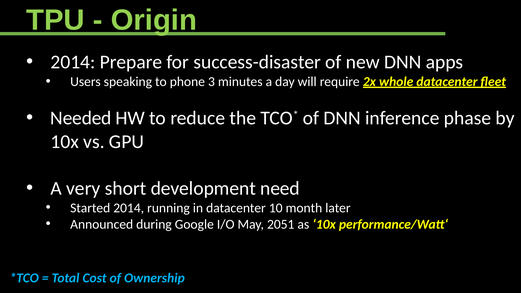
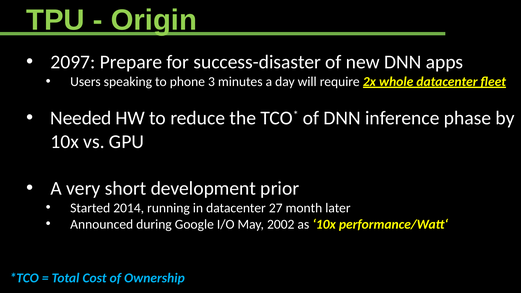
2014 at (73, 62): 2014 -> 2097
need: need -> prior
10: 10 -> 27
2051: 2051 -> 2002
